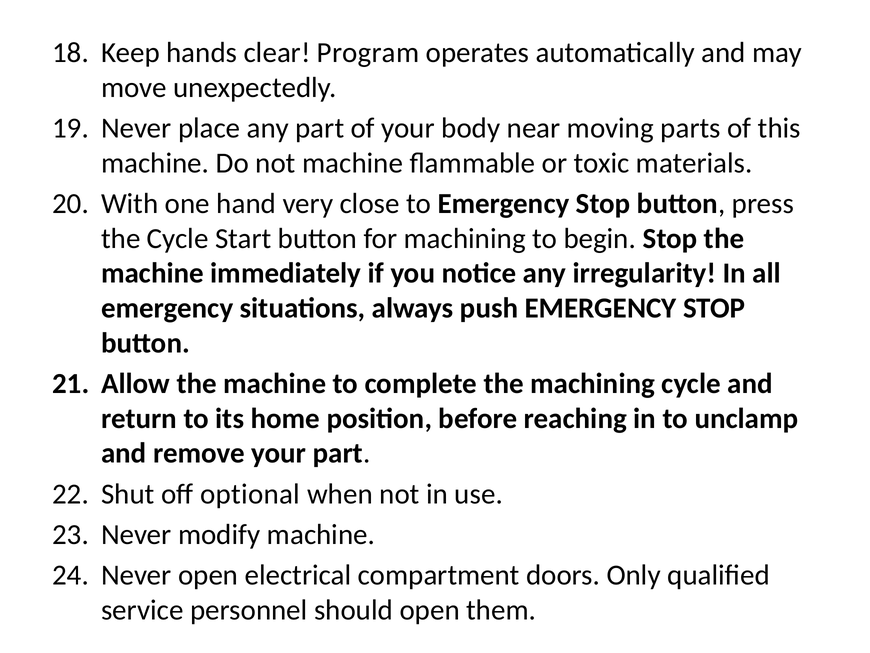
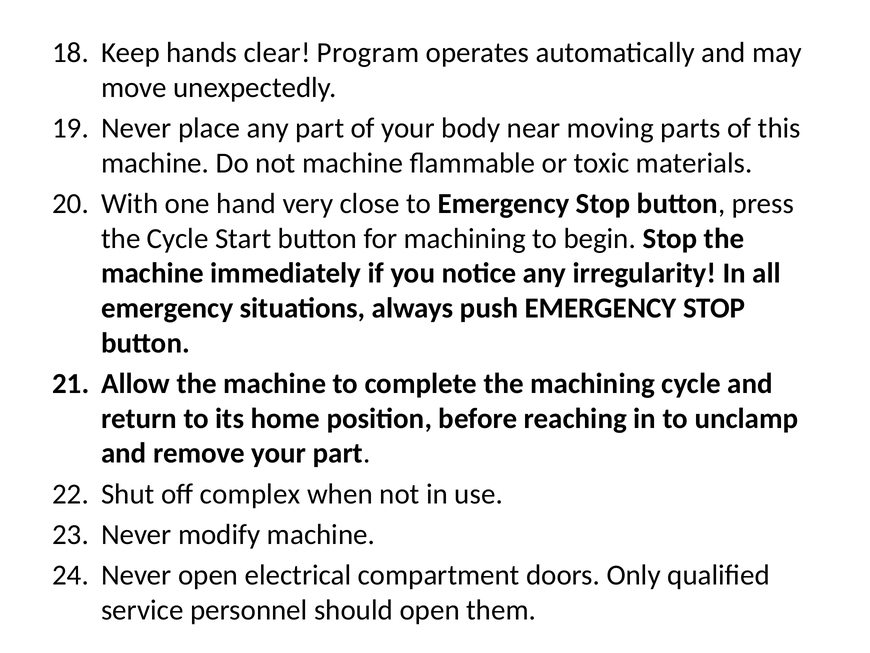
optional: optional -> complex
